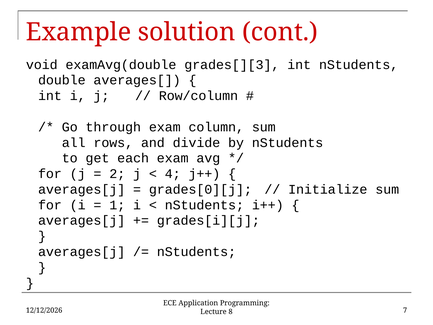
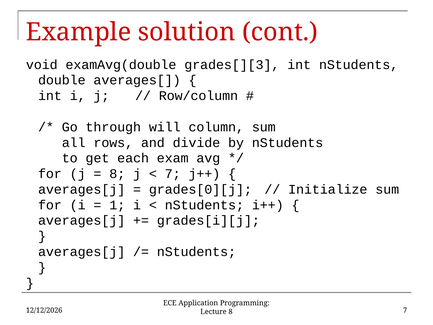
through exam: exam -> will
2 at (117, 174): 2 -> 8
4 at (173, 174): 4 -> 7
